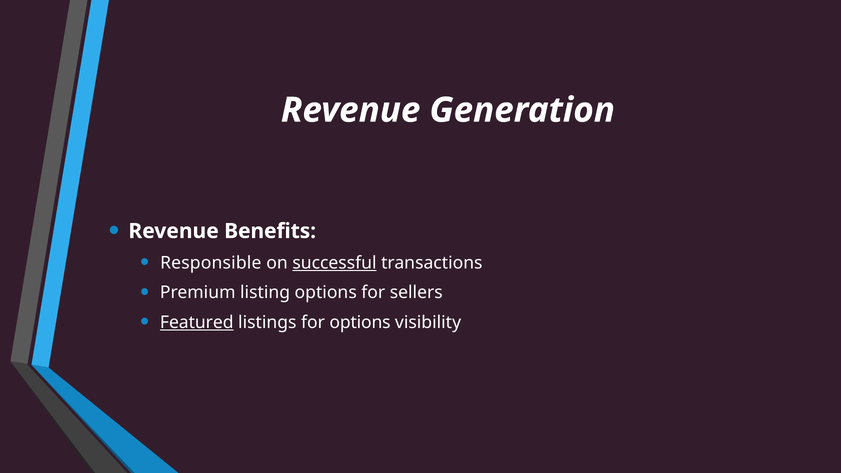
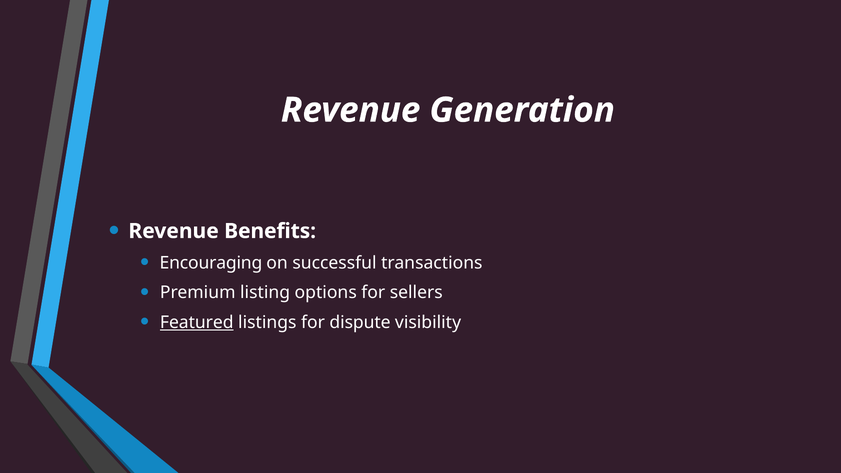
Responsible: Responsible -> Encouraging
successful underline: present -> none
for options: options -> dispute
